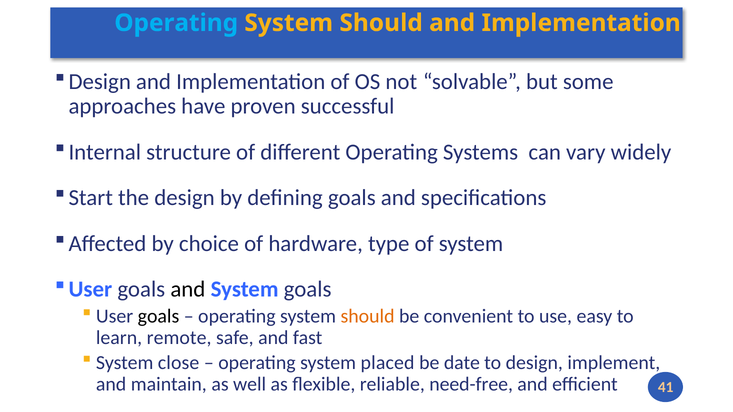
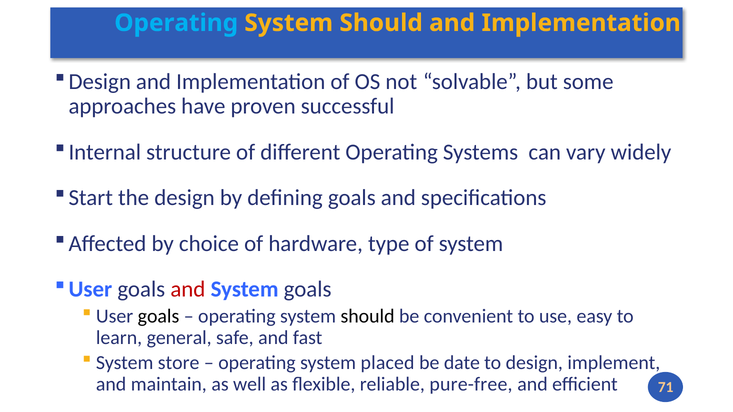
and at (188, 289) colour: black -> red
should at (368, 316) colour: orange -> black
remote: remote -> general
close: close -> store
need-free: need-free -> pure-free
41: 41 -> 71
